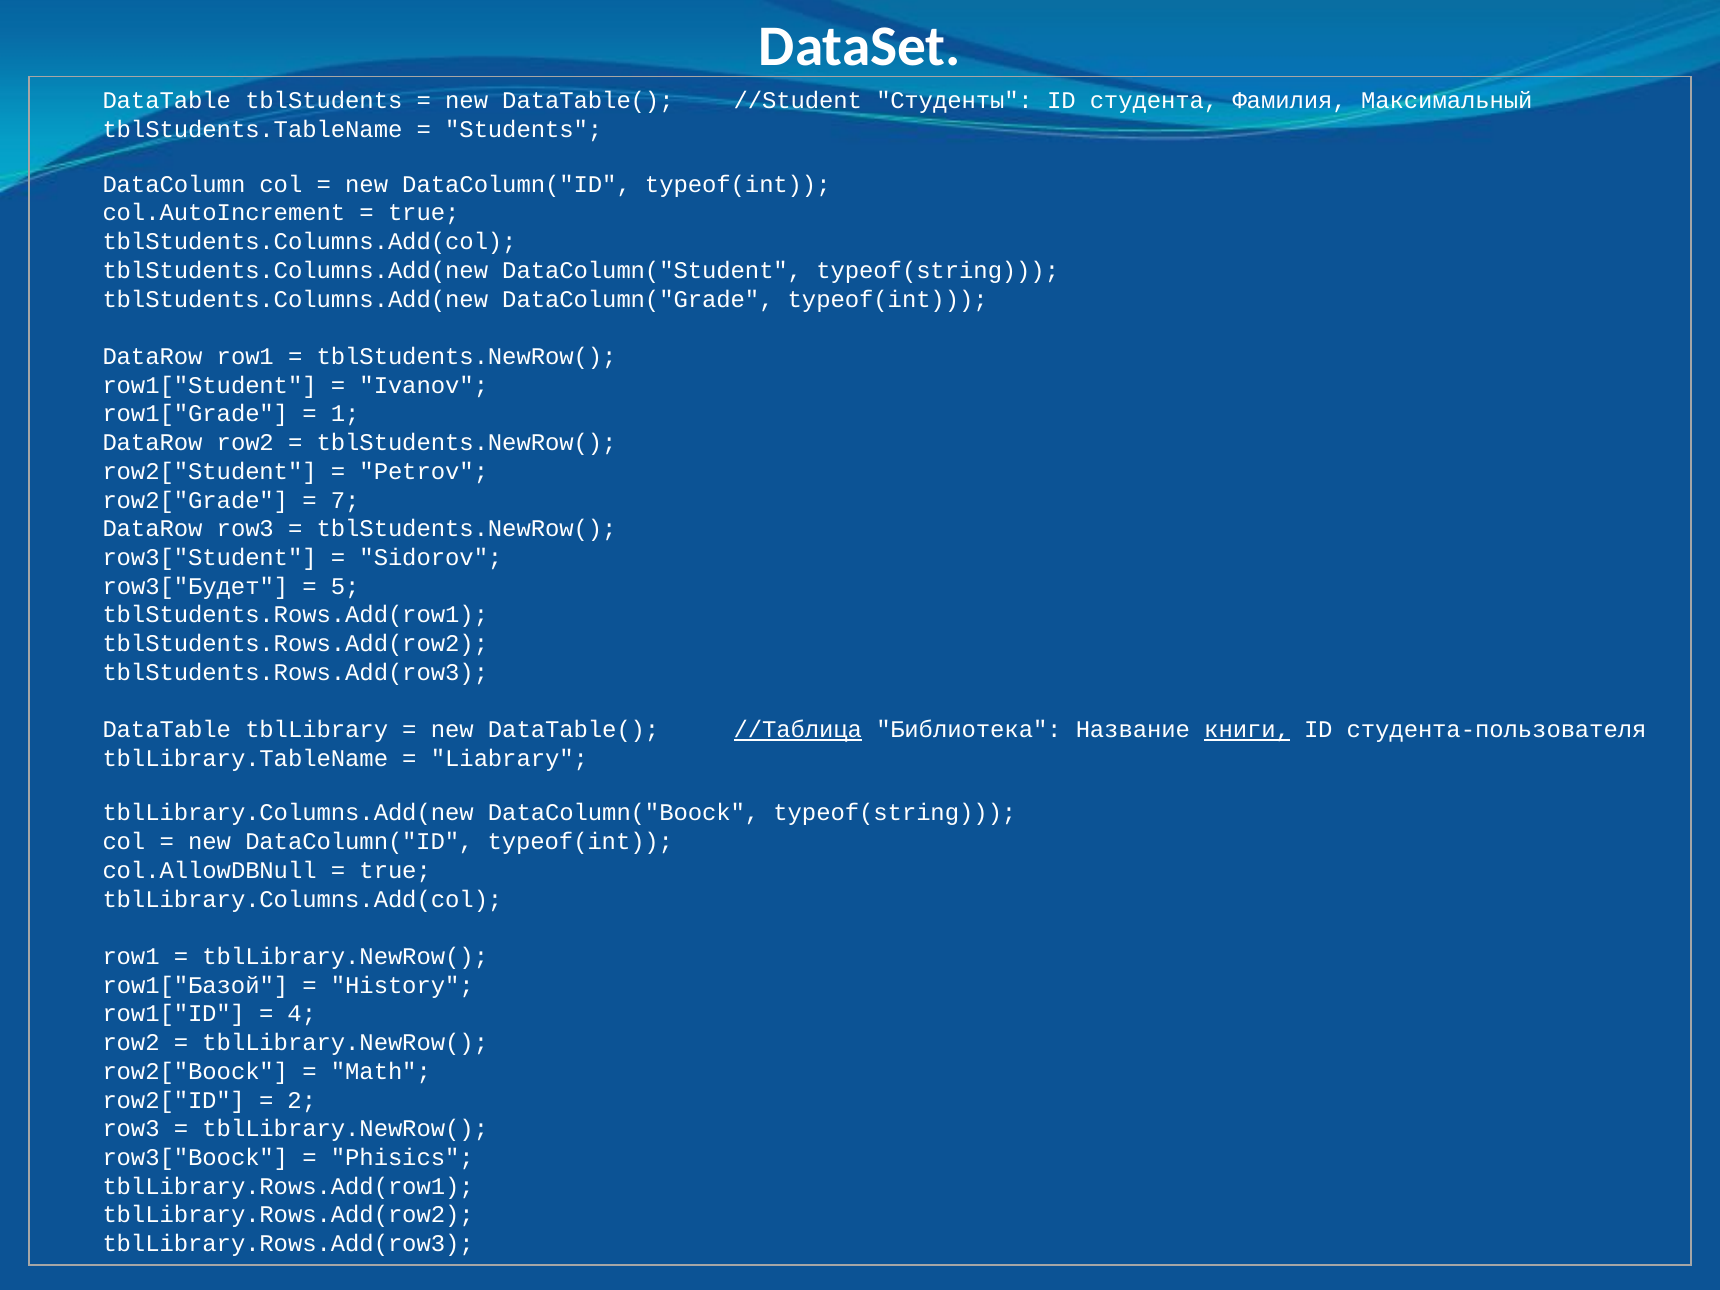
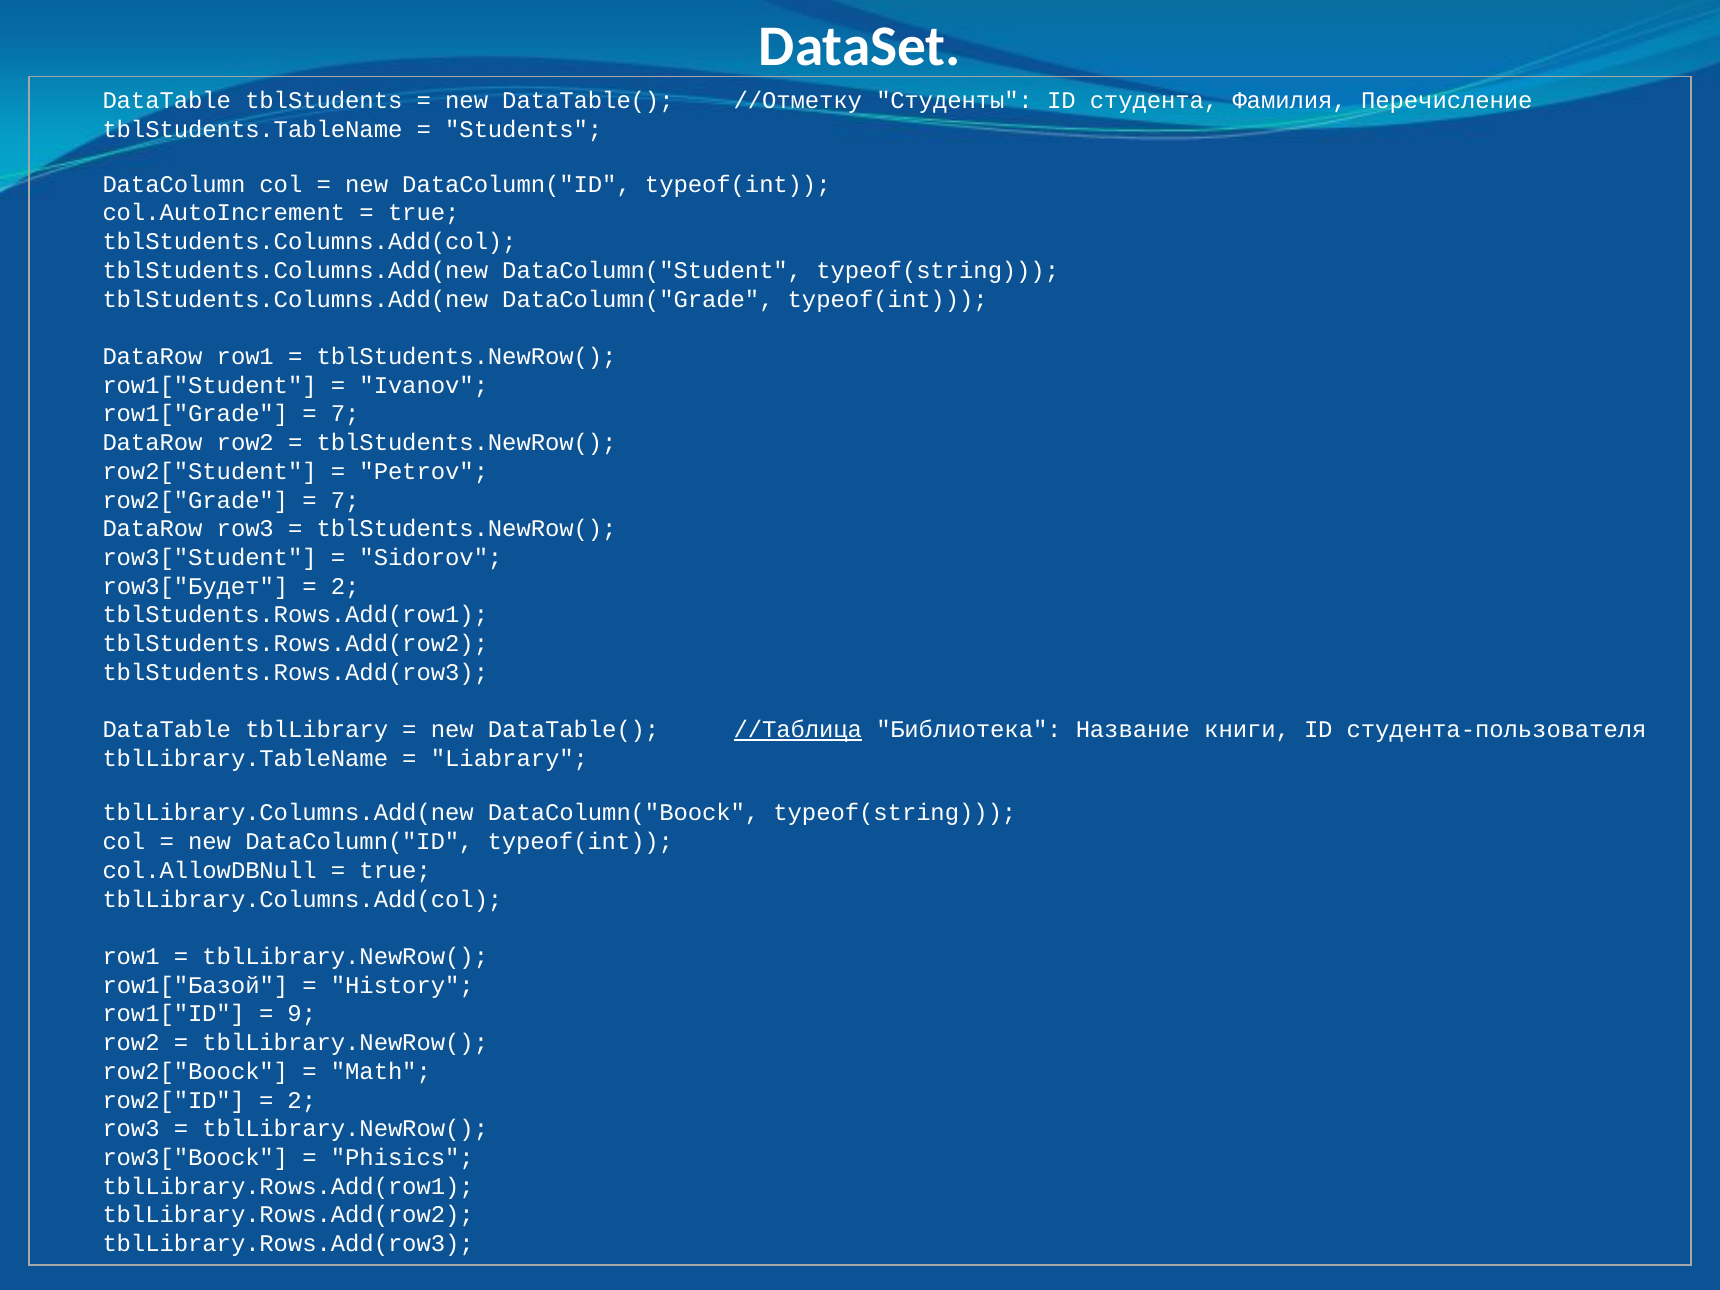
//Student: //Student -> //Отметку
Максимальный: Максимальный -> Перечисление
1 at (345, 414): 1 -> 7
5 at (345, 586): 5 -> 2
книги underline: present -> none
4: 4 -> 9
